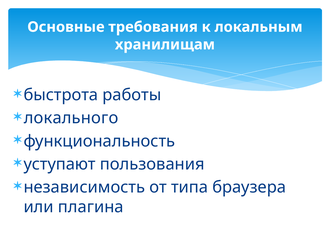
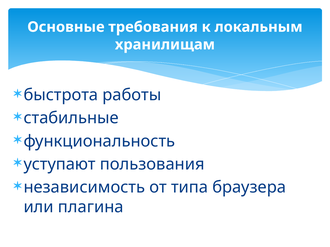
локального: локального -> стабильные
